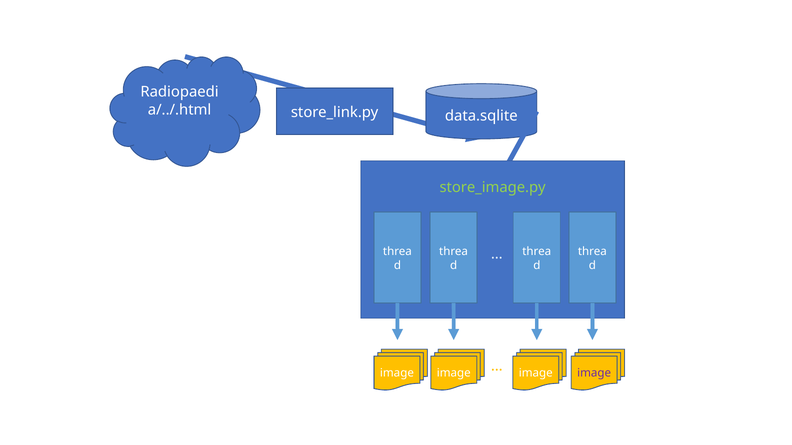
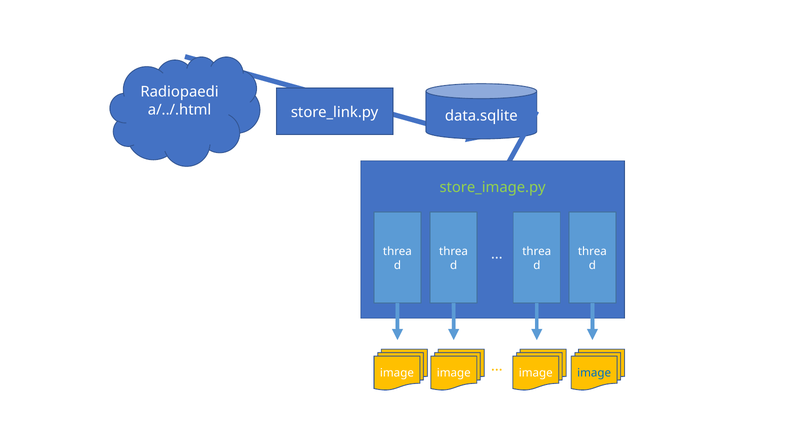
image at (594, 374) colour: purple -> blue
